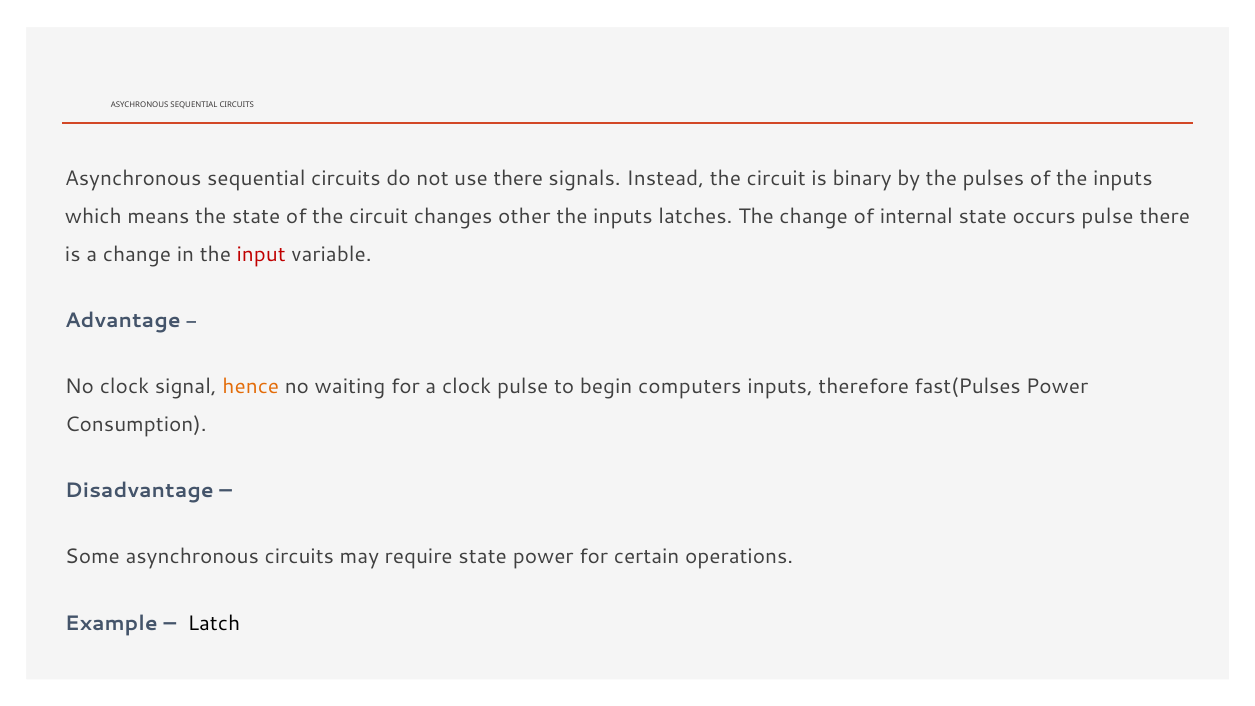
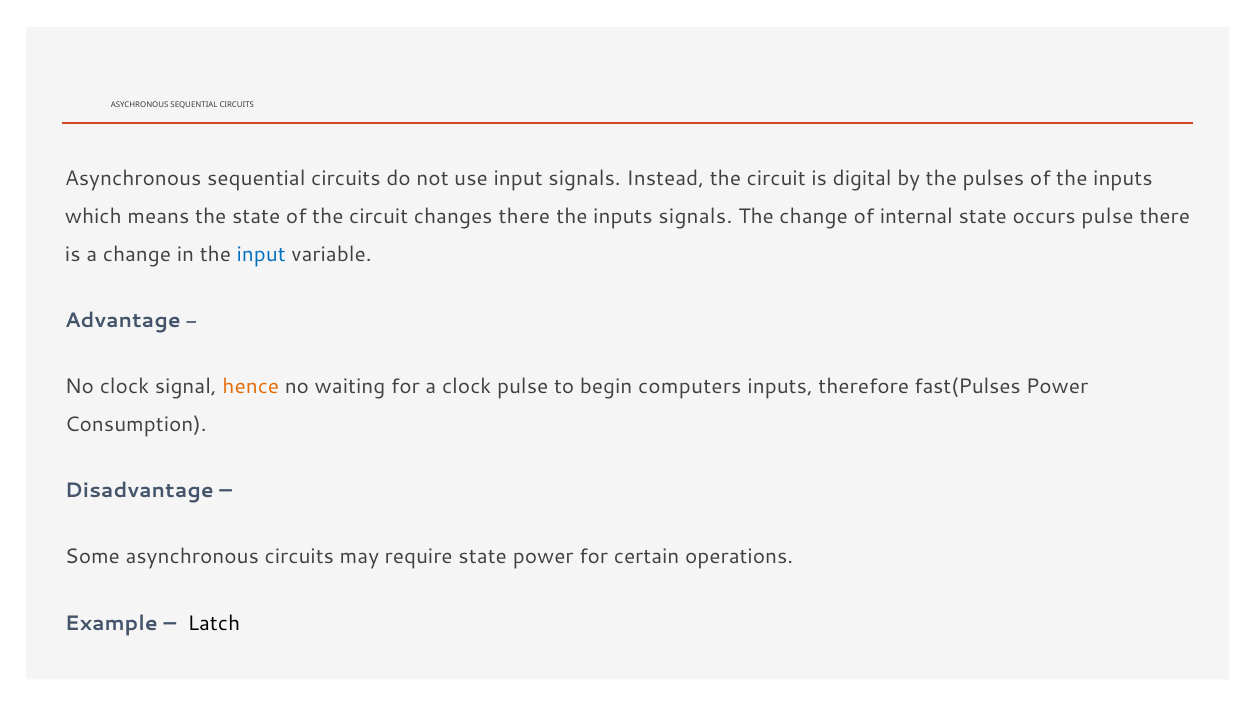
use there: there -> input
binary: binary -> digital
changes other: other -> there
inputs latches: latches -> signals
input at (261, 254) colour: red -> blue
